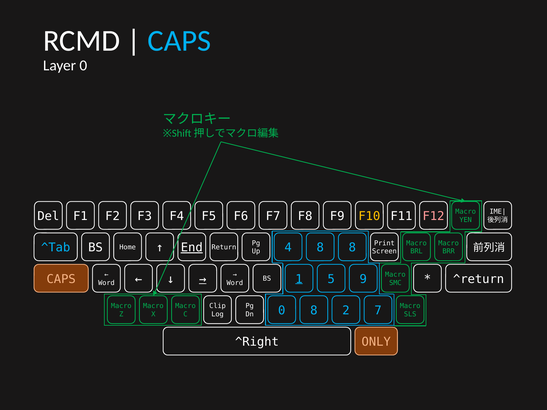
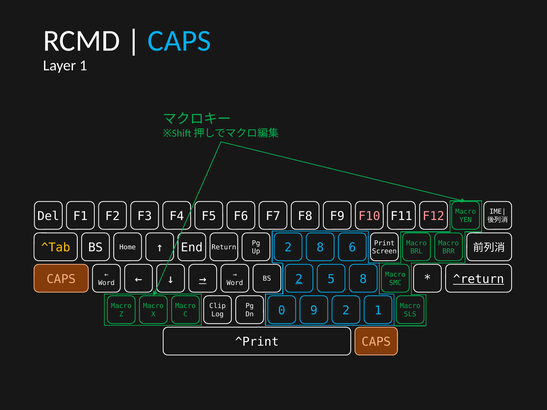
Layer 0: 0 -> 1
F10 colour: yellow -> pink
^Tab colour: light blue -> yellow
End underline: present -> none
Return 4: 4 -> 2
8 8: 8 -> 6
^return underline: none -> present
Word 1: 1 -> 2
5 9: 9 -> 8
0 8: 8 -> 9
2 7: 7 -> 1
^Right: ^Right -> ^Print
ONLY at (376, 342): ONLY -> CAPS
